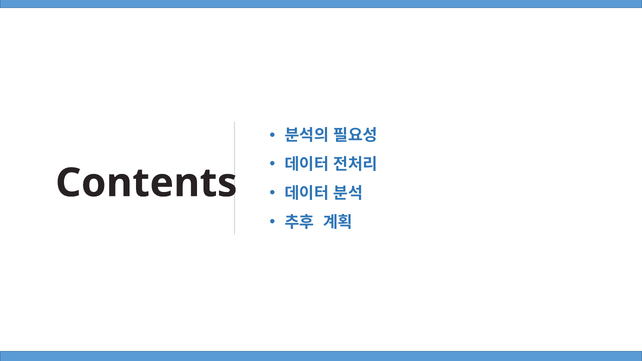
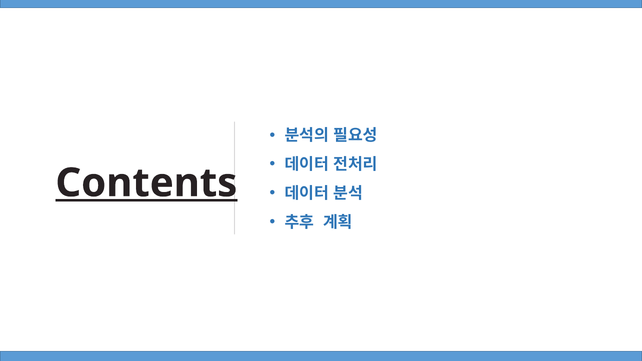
Contents underline: none -> present
